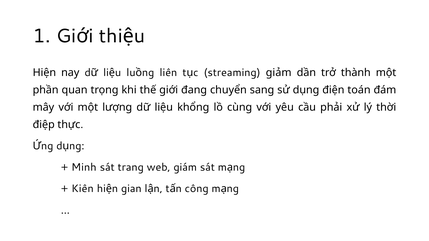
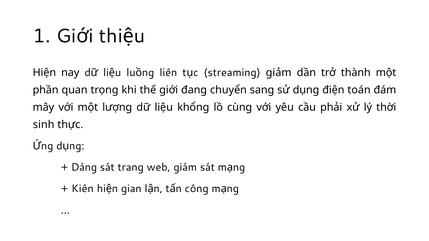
điệp: điệp -> sinh
Minh: Minh -> Dàng
